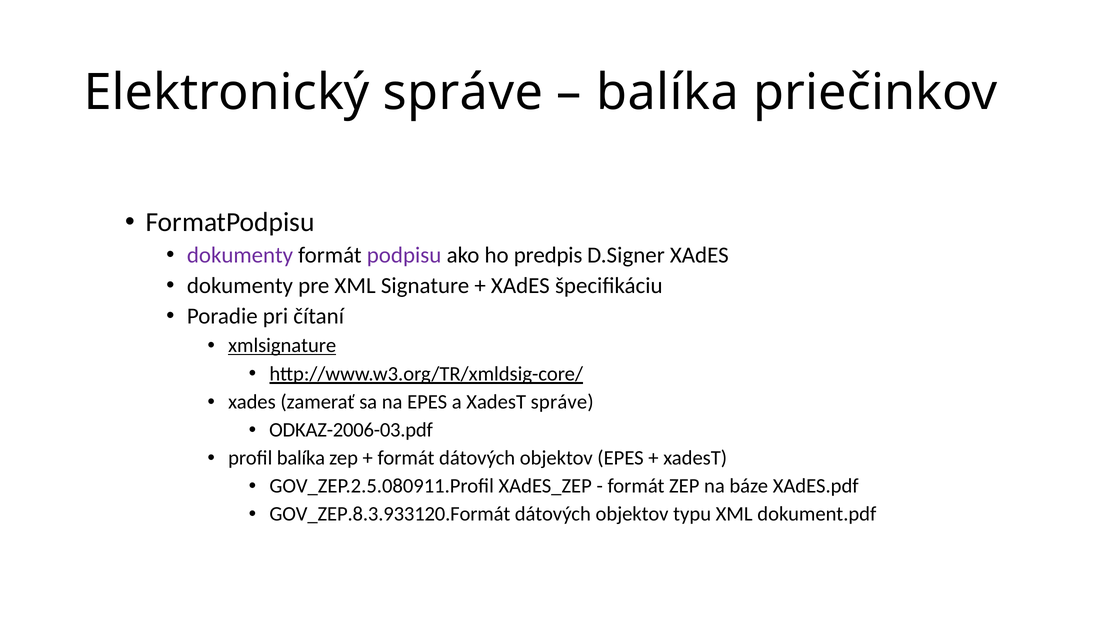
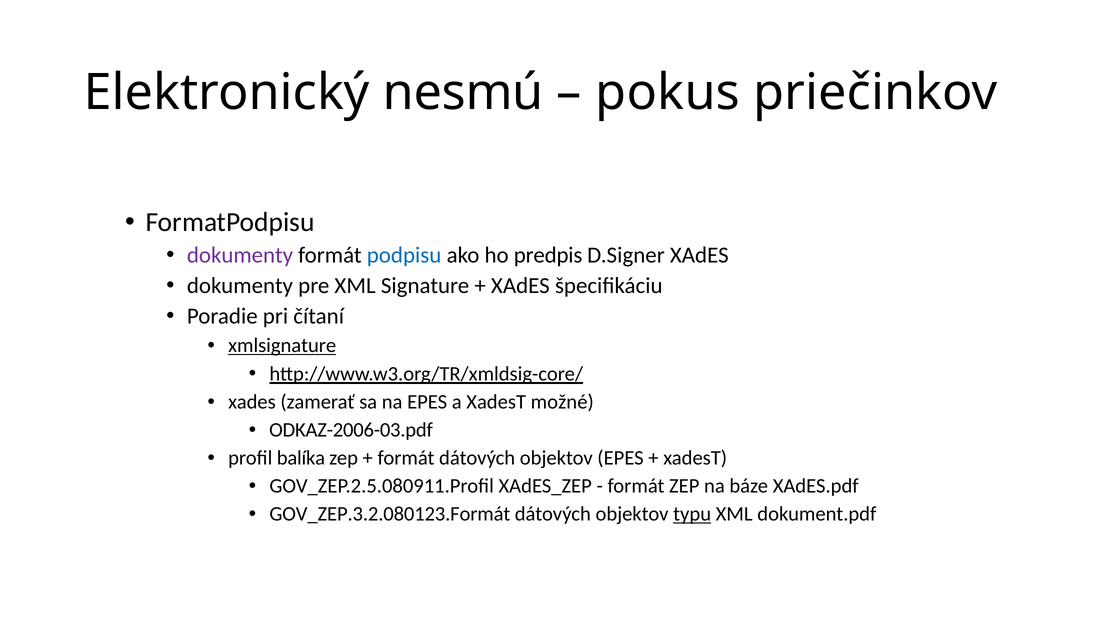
Elektronický správe: správe -> nesmú
balíka at (668, 92): balíka -> pokus
podpisu colour: purple -> blue
XadesT správe: správe -> možné
GOV_ZEP.8.3.933120.Formát: GOV_ZEP.8.3.933120.Formát -> GOV_ZEP.3.2.080123.Formát
typu underline: none -> present
